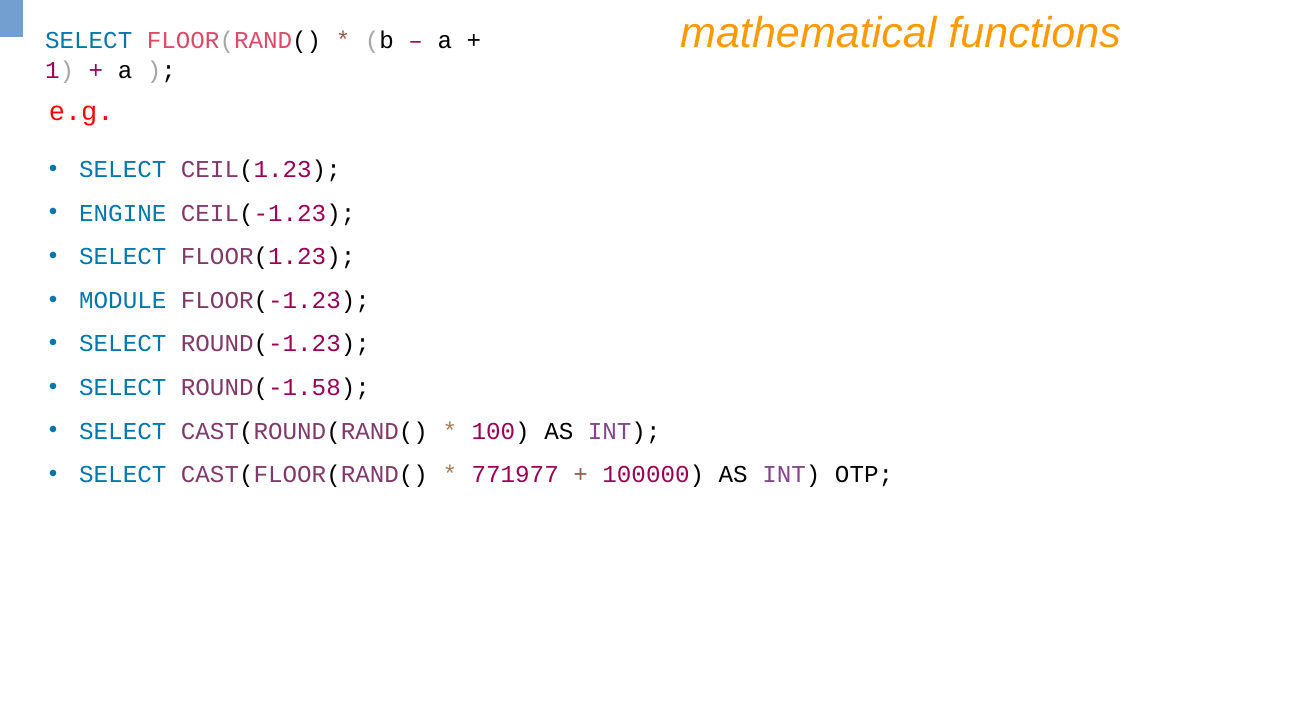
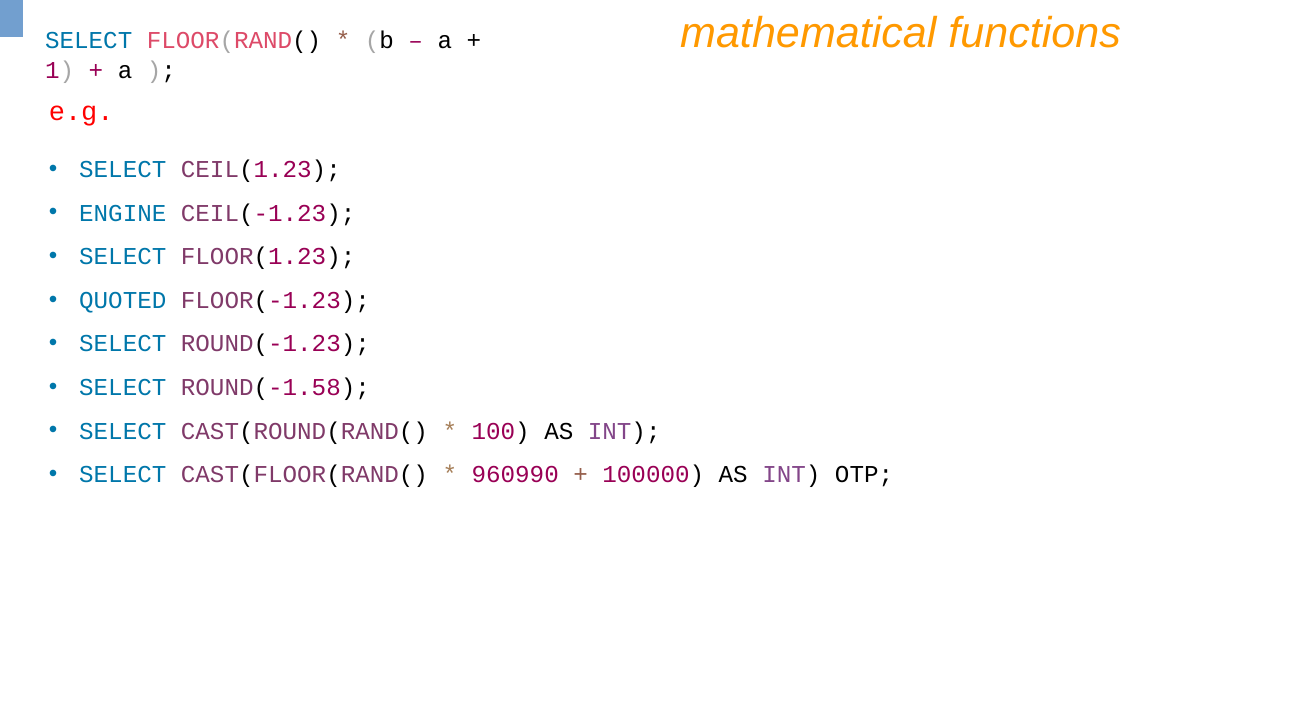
MODULE: MODULE -> QUOTED
771977: 771977 -> 960990
